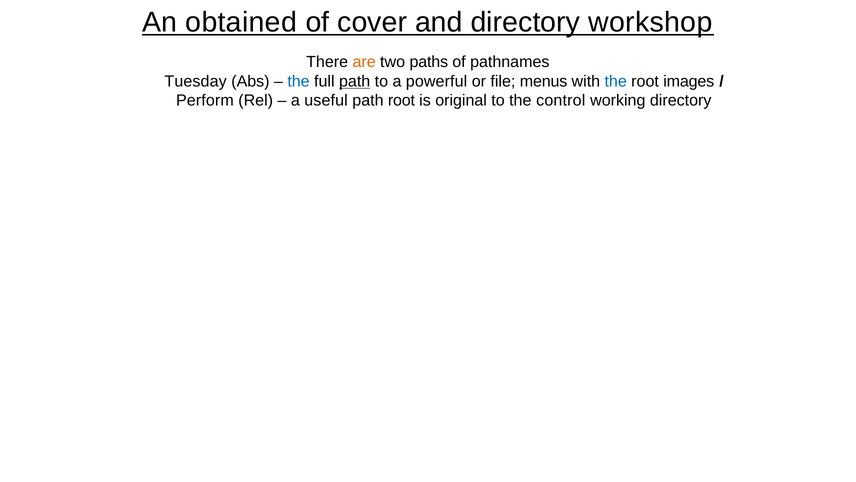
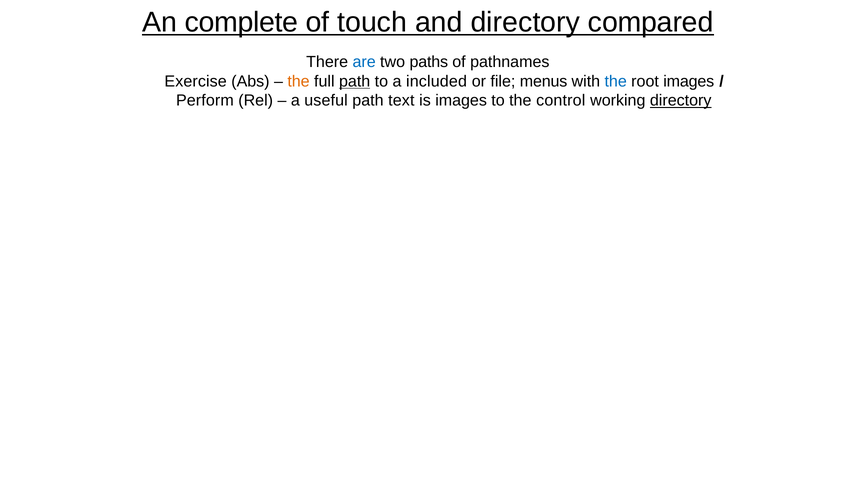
obtained: obtained -> complete
cover: cover -> touch
workshop: workshop -> compared
are colour: orange -> blue
Tuesday: Tuesday -> Exercise
the at (299, 81) colour: blue -> orange
powerful: powerful -> included
path root: root -> text
is original: original -> images
directory at (681, 101) underline: none -> present
